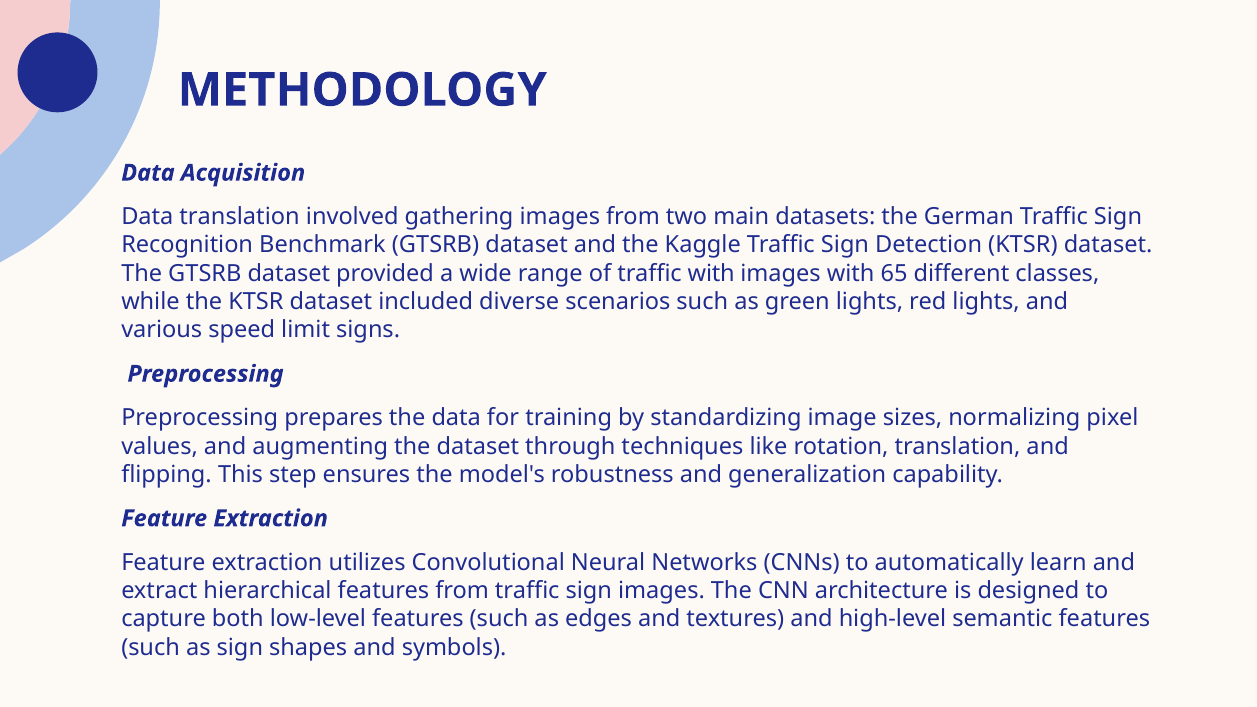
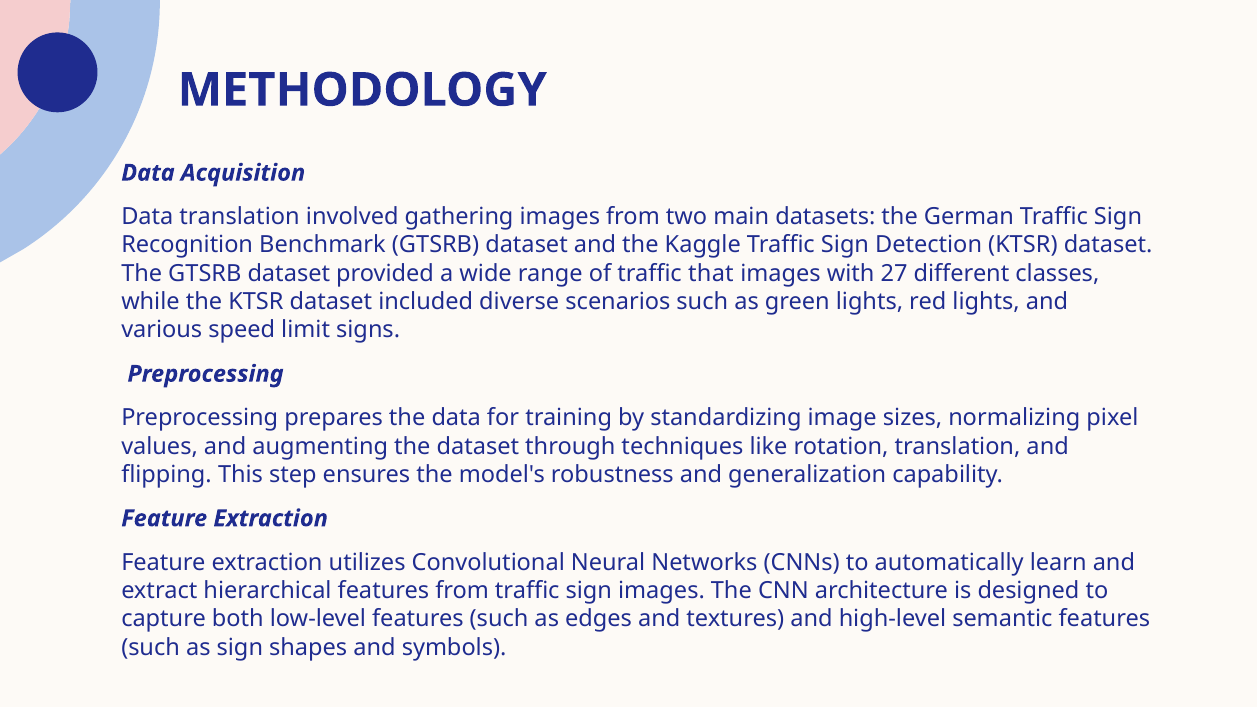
traffic with: with -> that
65: 65 -> 27
